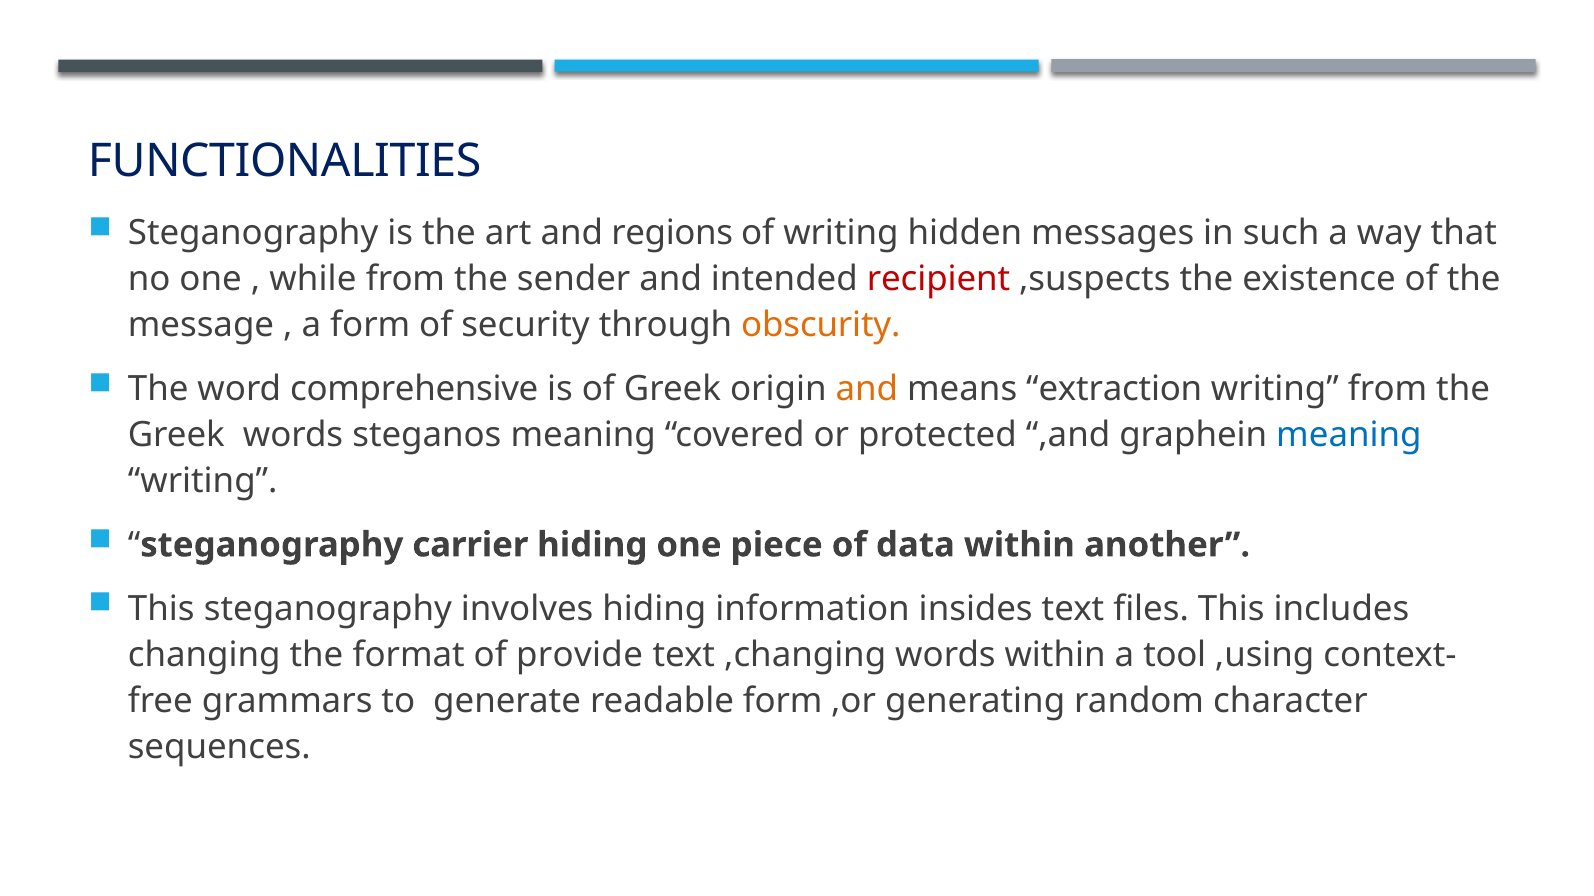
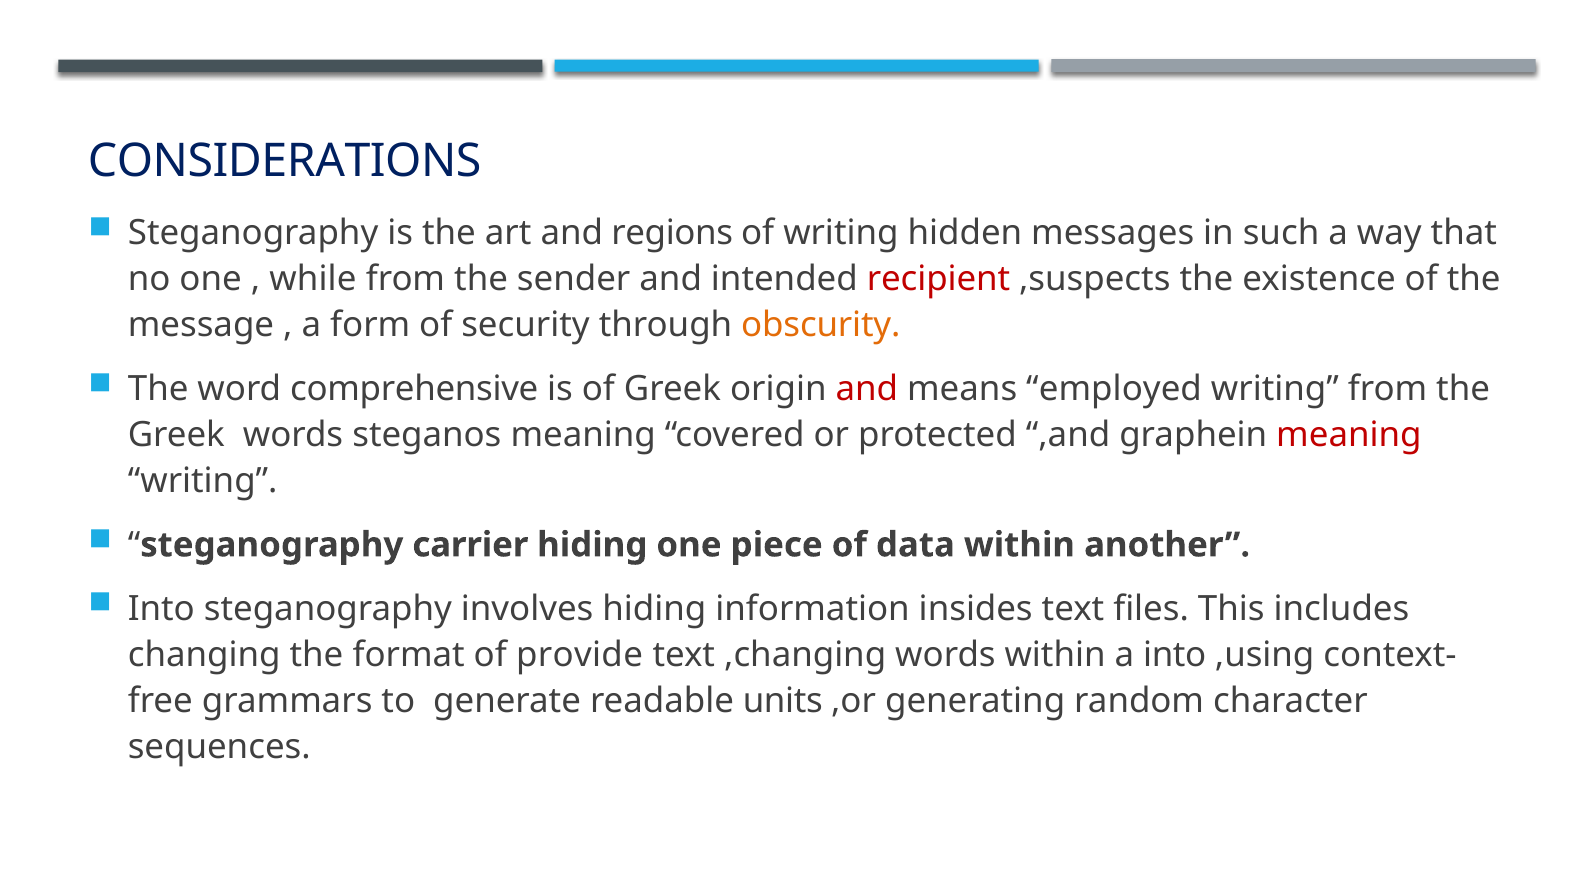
FUNCTIONALITIES: FUNCTIONALITIES -> CONSIDERATIONS
and at (867, 389) colour: orange -> red
extraction: extraction -> employed
meaning at (1349, 435) colour: blue -> red
This at (161, 609): This -> Into
a tool: tool -> into
readable form: form -> units
